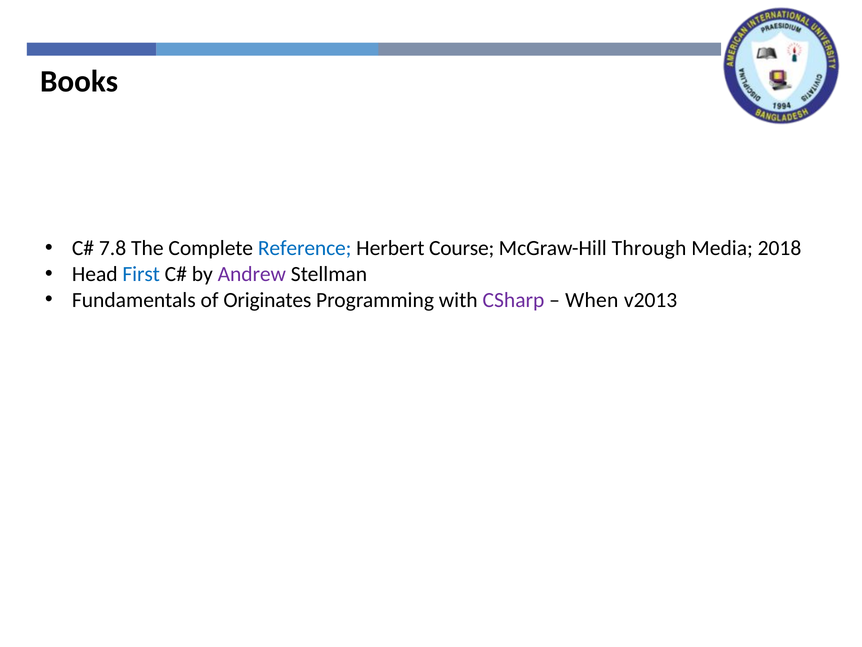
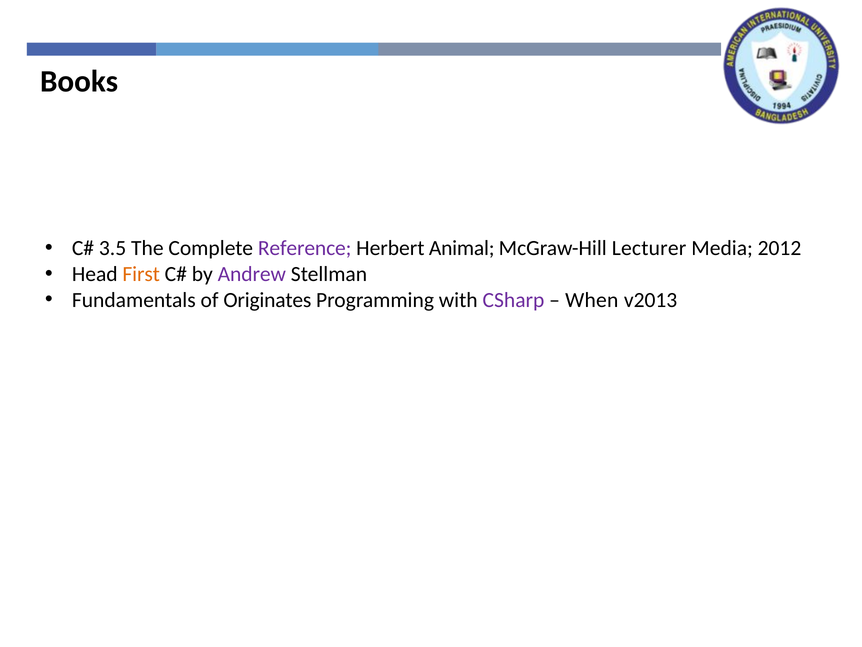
7.8: 7.8 -> 3.5
Reference colour: blue -> purple
Course: Course -> Animal
Through: Through -> Lecturer
2018: 2018 -> 2012
First colour: blue -> orange
